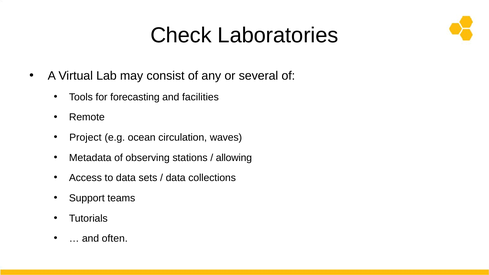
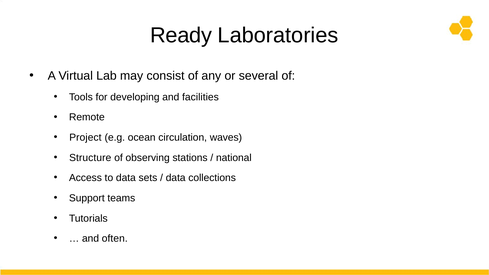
Check: Check -> Ready
forecasting: forecasting -> developing
Metadata: Metadata -> Structure
allowing: allowing -> national
